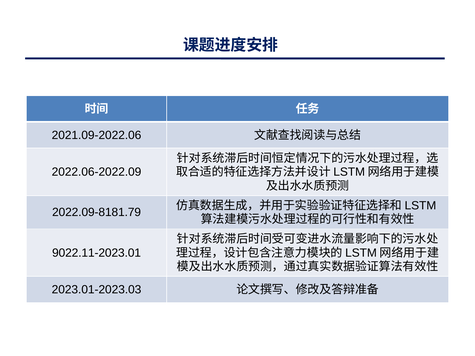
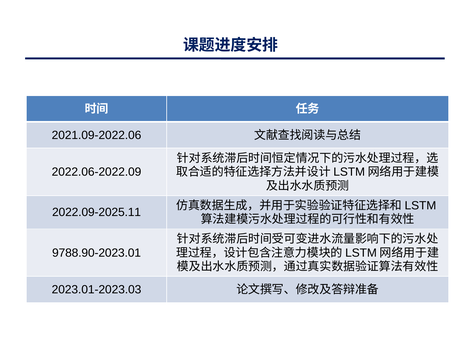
2022.09-8181.79: 2022.09-8181.79 -> 2022.09-2025.11
9022.11-2023.01: 9022.11-2023.01 -> 9788.90-2023.01
